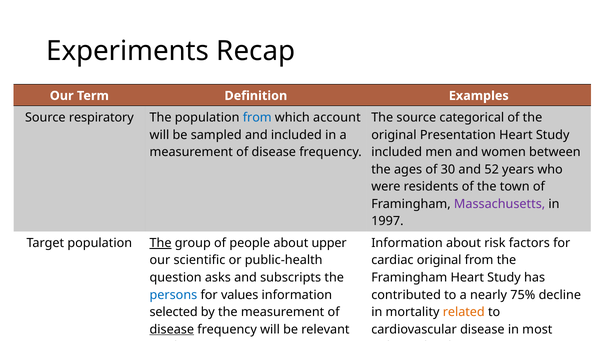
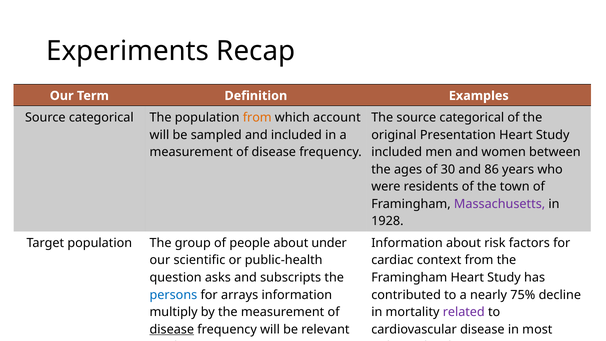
respiratory at (101, 118): respiratory -> categorical
from at (257, 118) colour: blue -> orange
52: 52 -> 86
1997: 1997 -> 1928
The at (161, 243) underline: present -> none
upper: upper -> under
cardiac original: original -> context
values: values -> arrays
selected: selected -> multiply
related colour: orange -> purple
